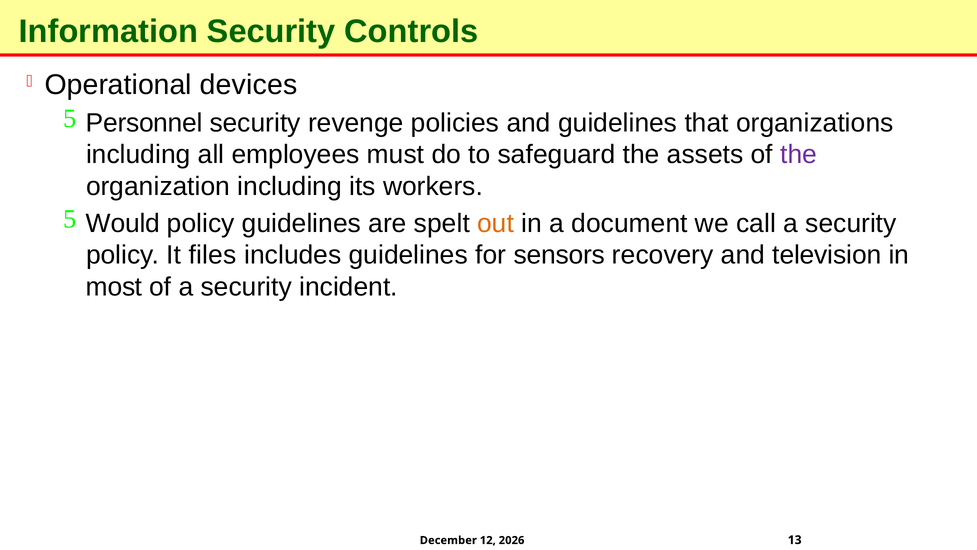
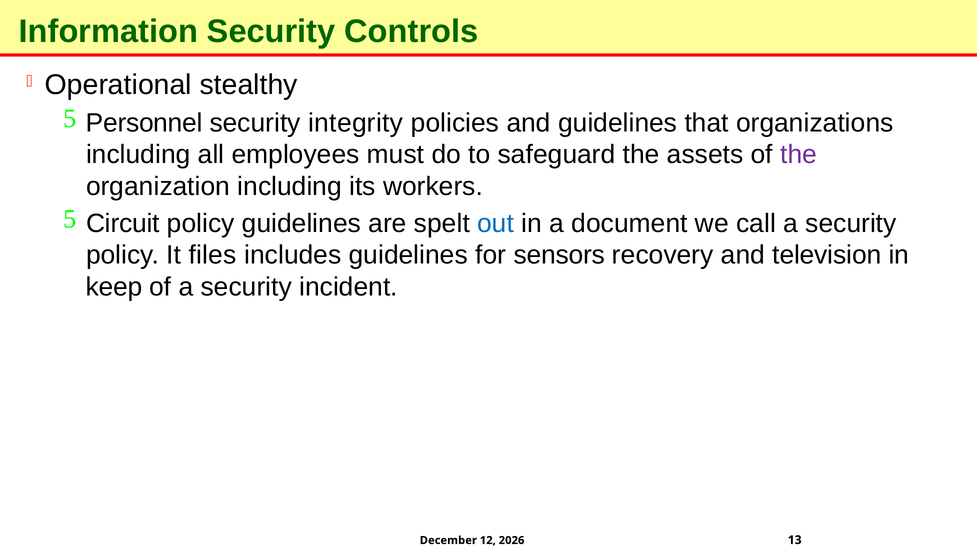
devices: devices -> stealthy
revenge: revenge -> integrity
Would: Would -> Circuit
out colour: orange -> blue
most: most -> keep
